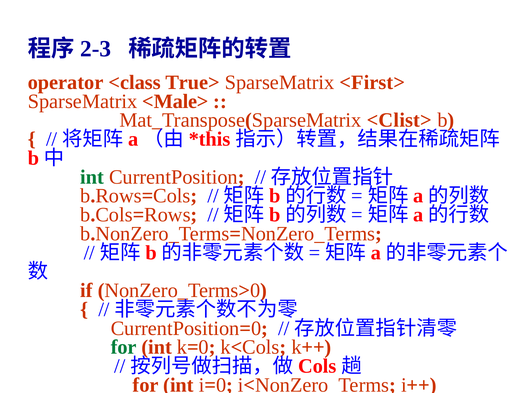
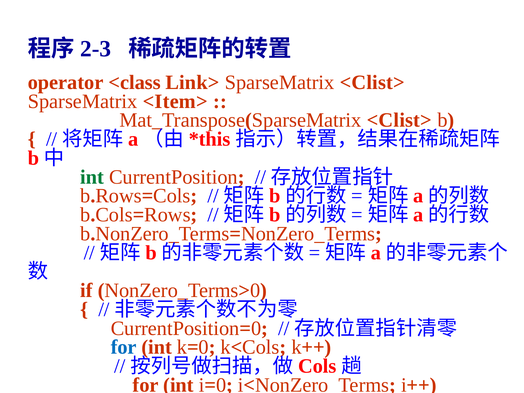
True>: True> -> Link>
SparseMatrix <First>: <First> -> <Clist>
<Male>: <Male> -> <Item>
for at (124, 347) colour: green -> blue
